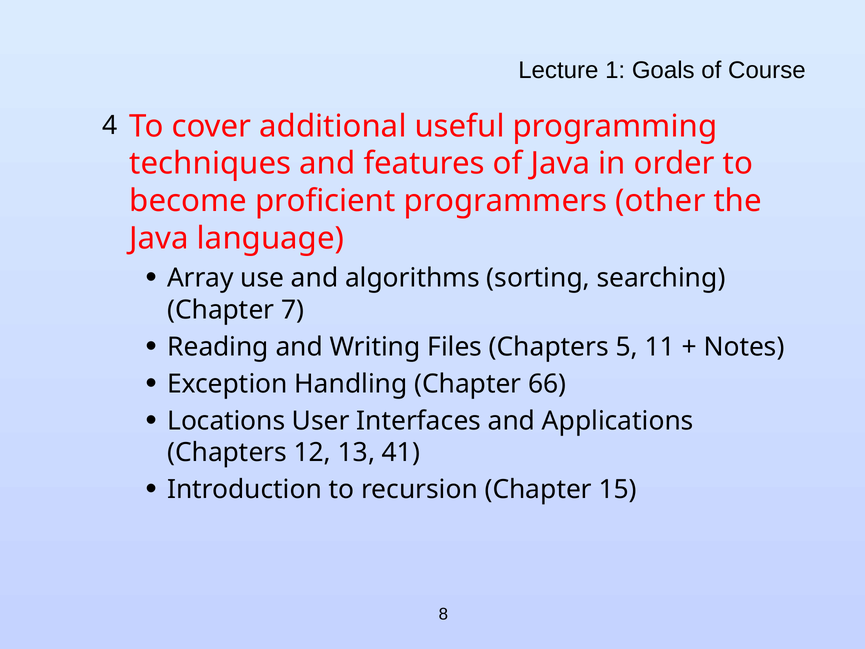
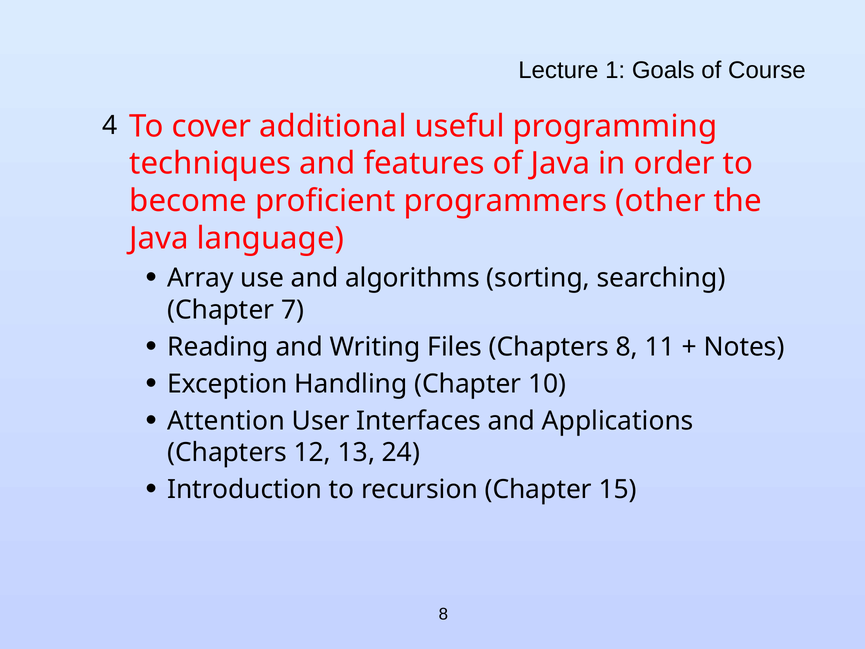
Chapters 5: 5 -> 8
66: 66 -> 10
Locations: Locations -> Attention
41: 41 -> 24
